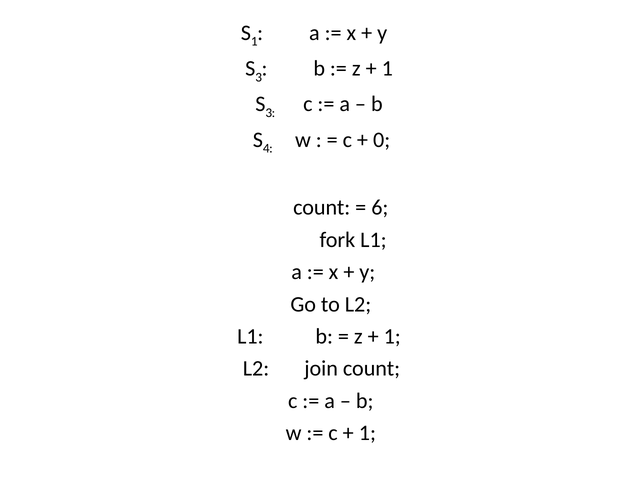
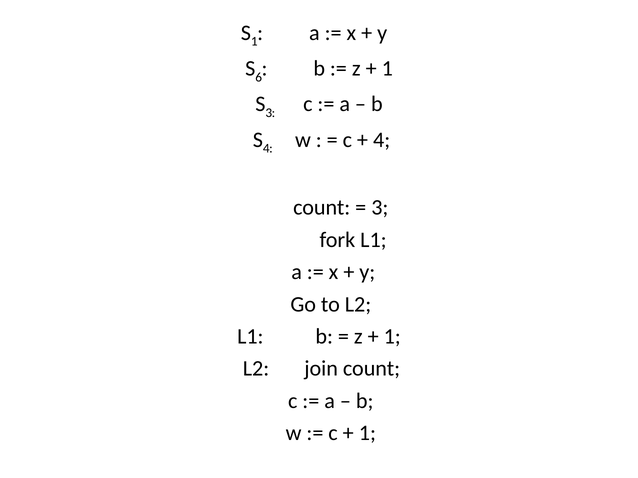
3 at (259, 77): 3 -> 6
0 at (382, 140): 0 -> 4
6 at (380, 208): 6 -> 3
